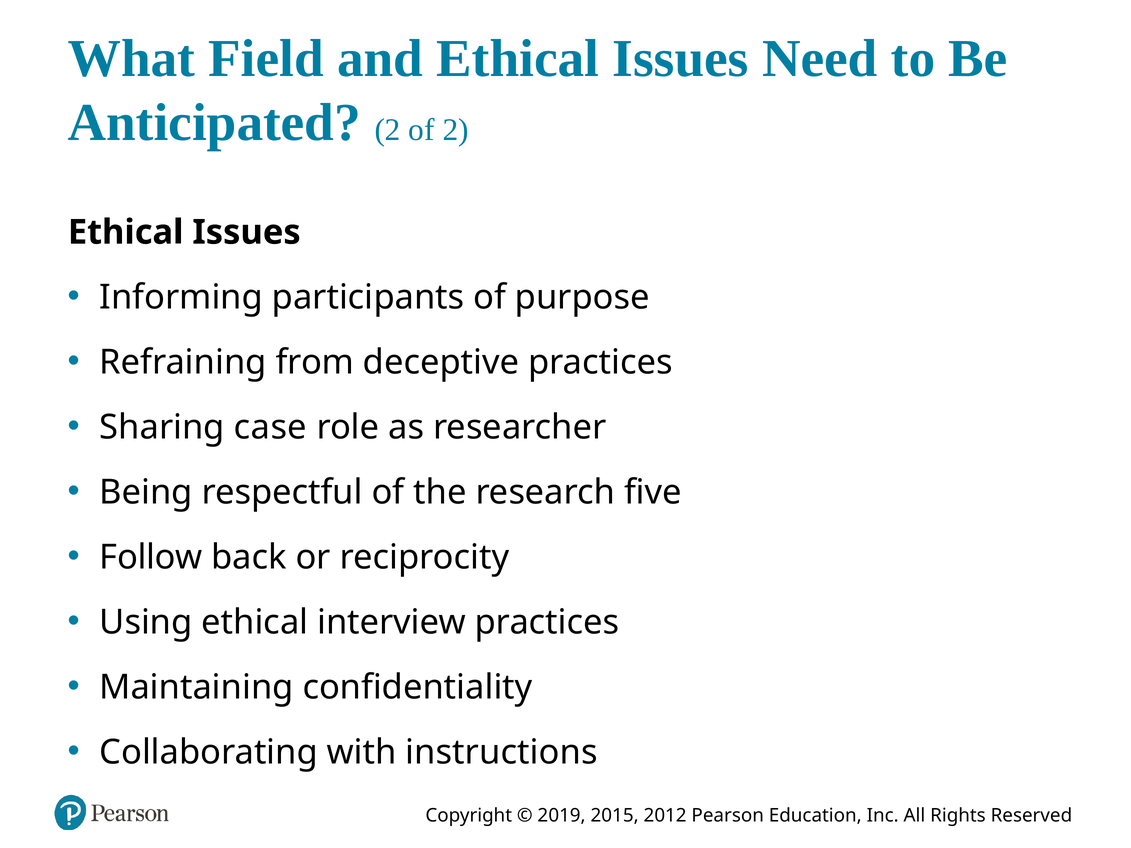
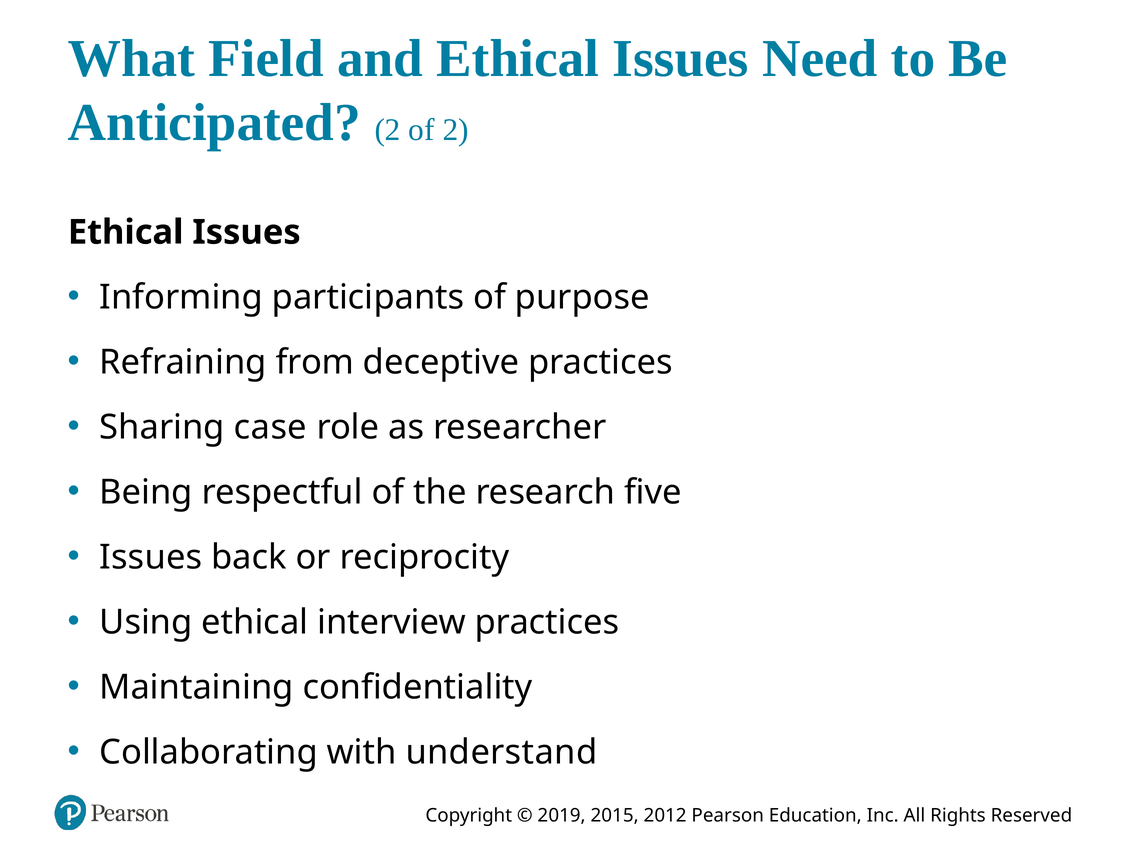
Follow at (151, 557): Follow -> Issues
instructions: instructions -> understand
